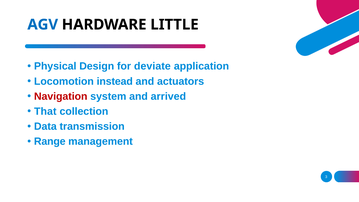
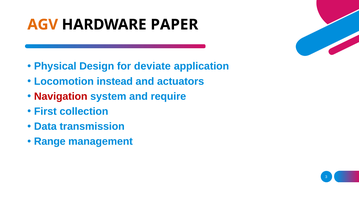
AGV colour: blue -> orange
LITTLE: LITTLE -> PAPER
arrived: arrived -> require
That: That -> First
